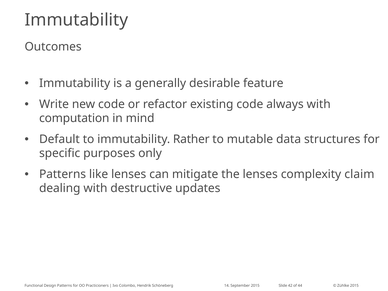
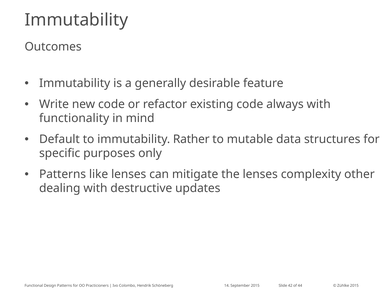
computation: computation -> functionality
claim: claim -> other
